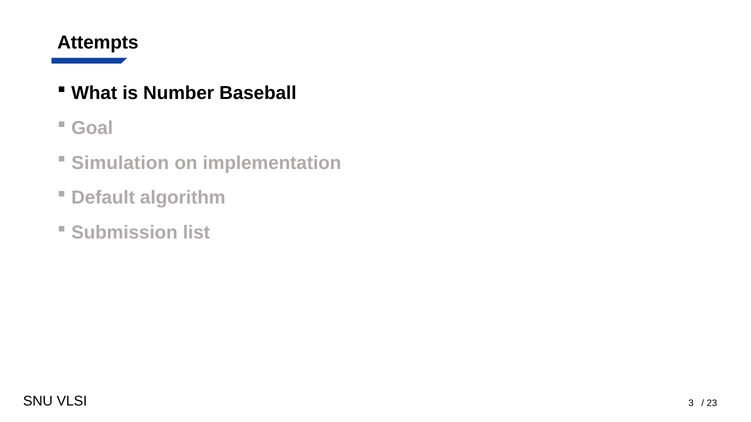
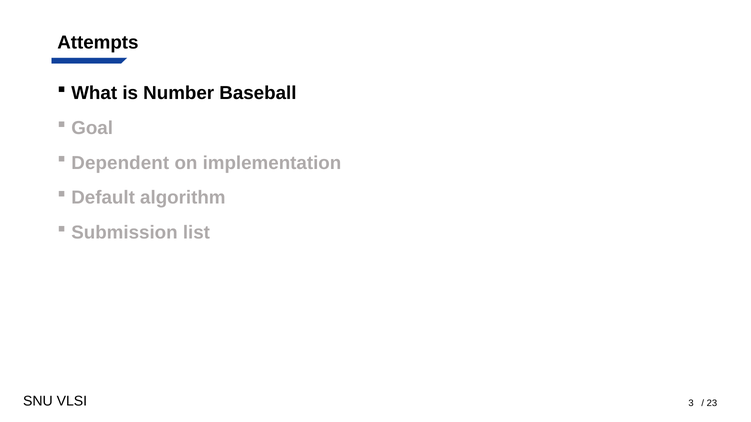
Simulation: Simulation -> Dependent
